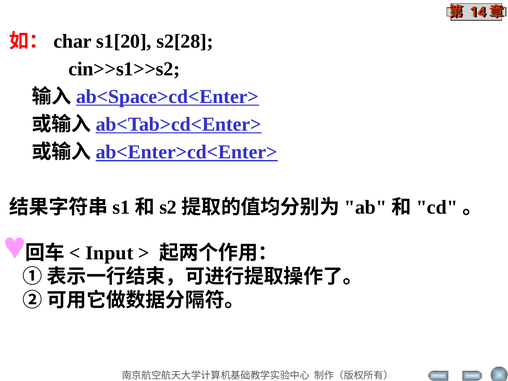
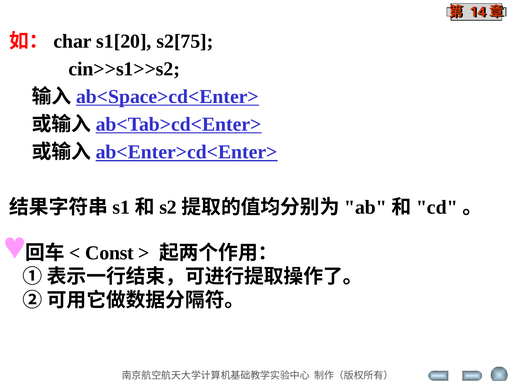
s2[28: s2[28 -> s2[75
Input: Input -> Const
